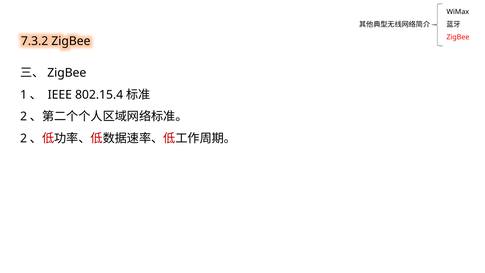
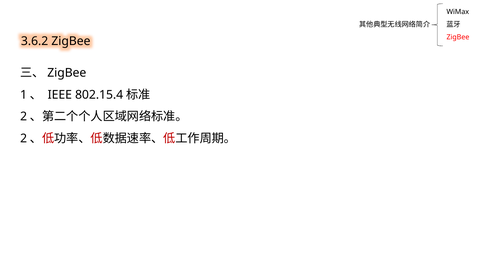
7.3.2: 7.3.2 -> 3.6.2
